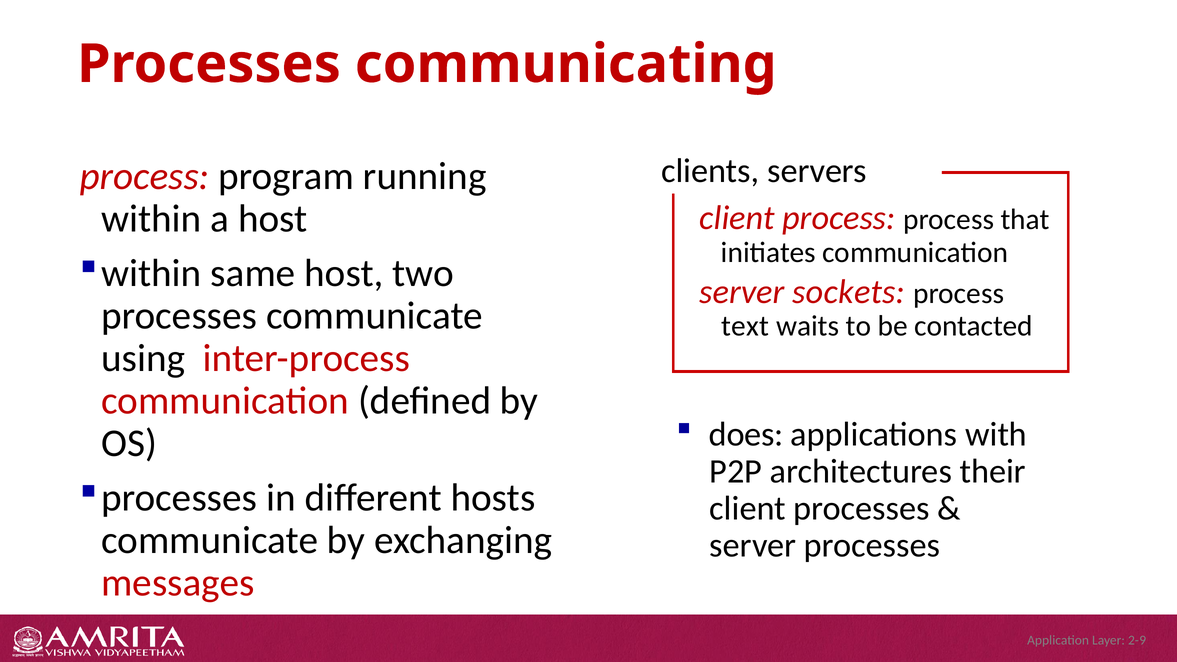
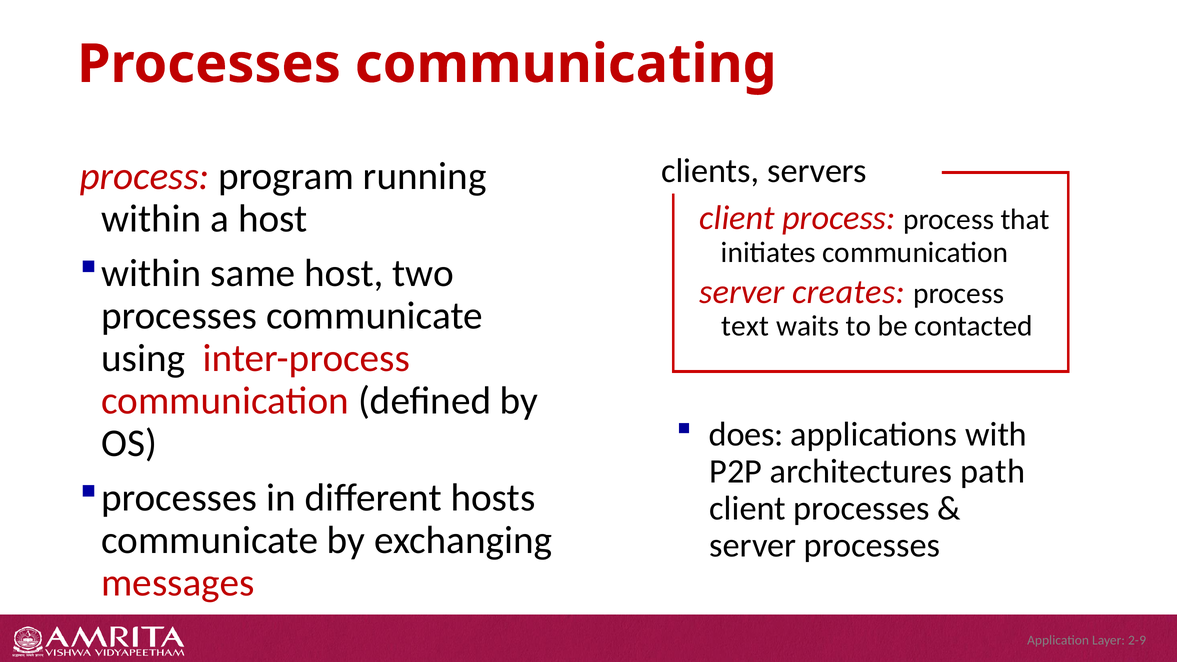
sockets: sockets -> creates
their: their -> path
